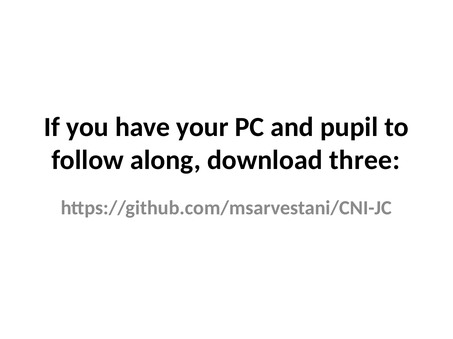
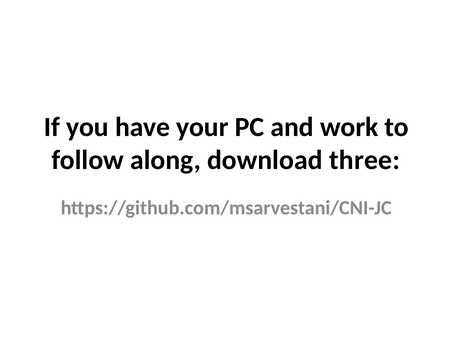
pupil: pupil -> work
